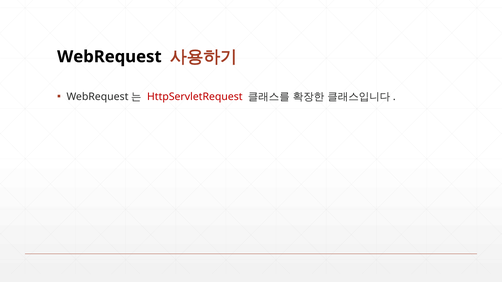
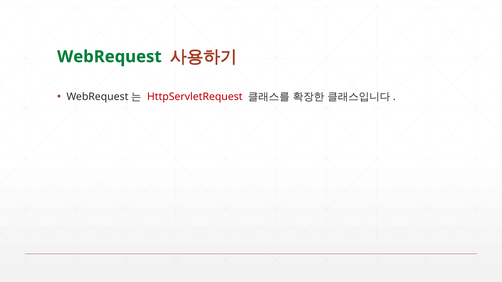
WebRequest colour: black -> green
